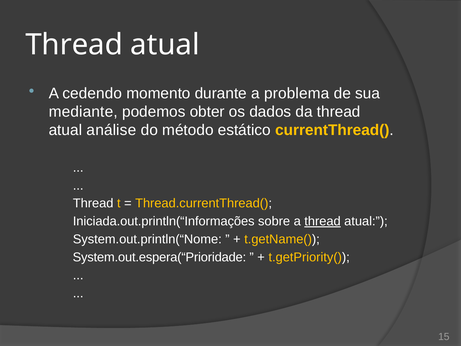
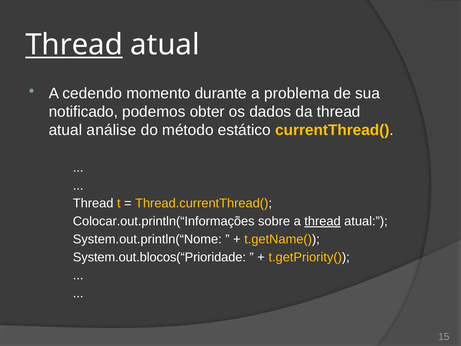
Thread at (74, 45) underline: none -> present
mediante: mediante -> notificado
Iniciada.out.println(“Informações: Iniciada.out.println(“Informações -> Colocar.out.println(“Informações
System.out.espera(“Prioridade: System.out.espera(“Prioridade -> System.out.blocos(“Prioridade
